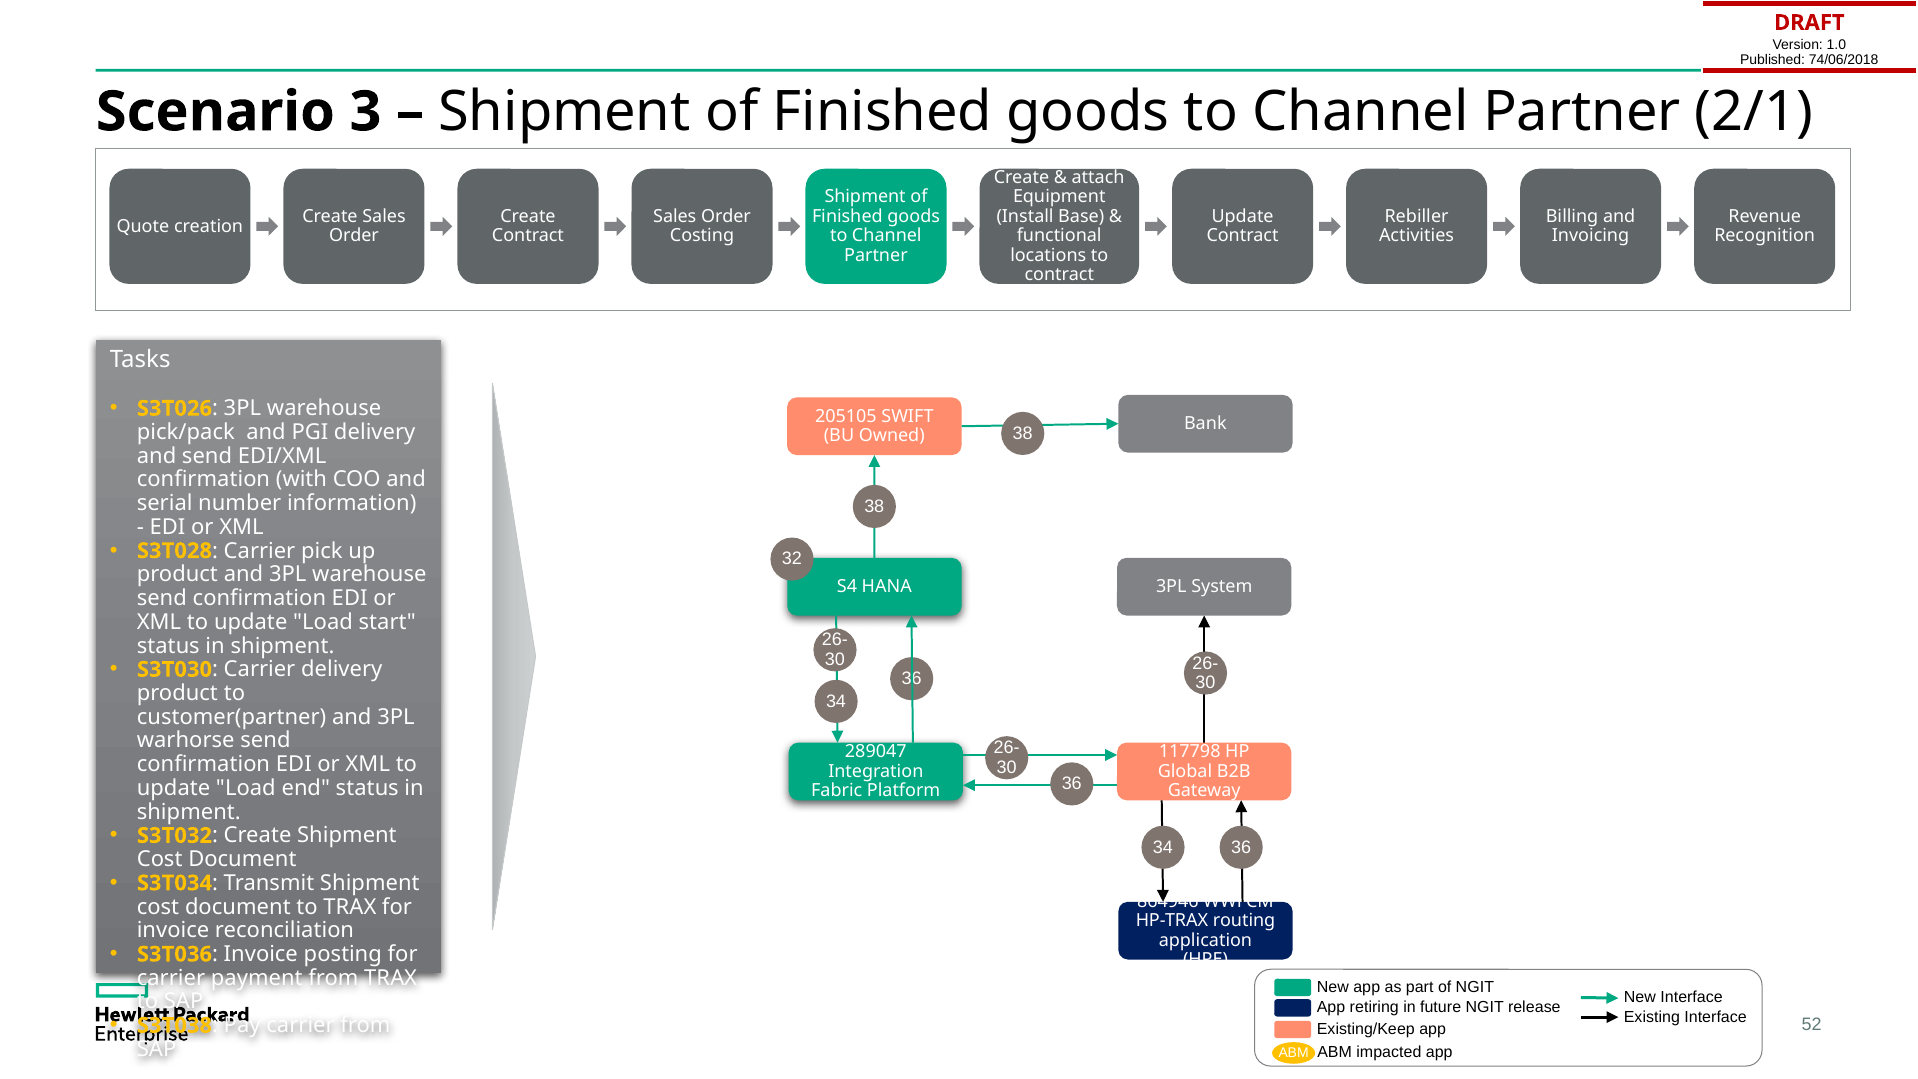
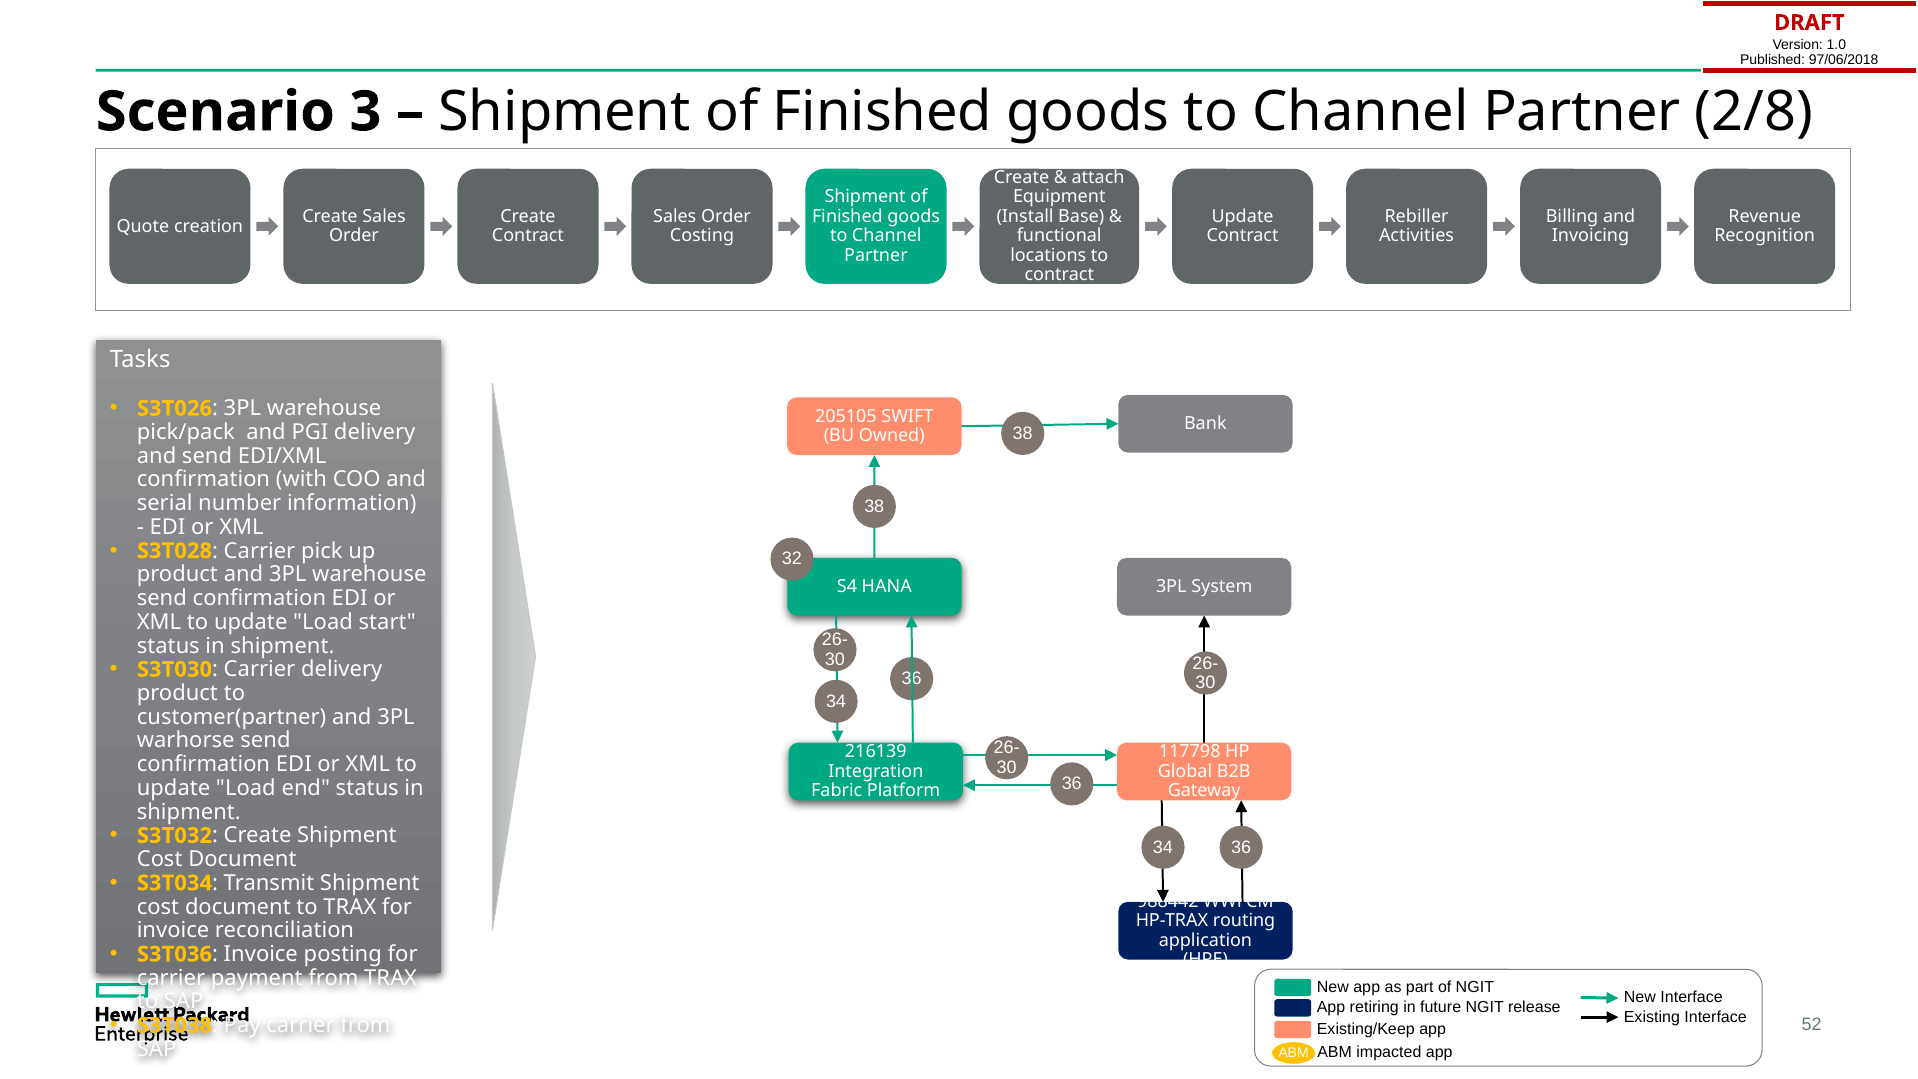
74/06/2018: 74/06/2018 -> 97/06/2018
2/1: 2/1 -> 2/8
289047: 289047 -> 216139
864946: 864946 -> 988442
